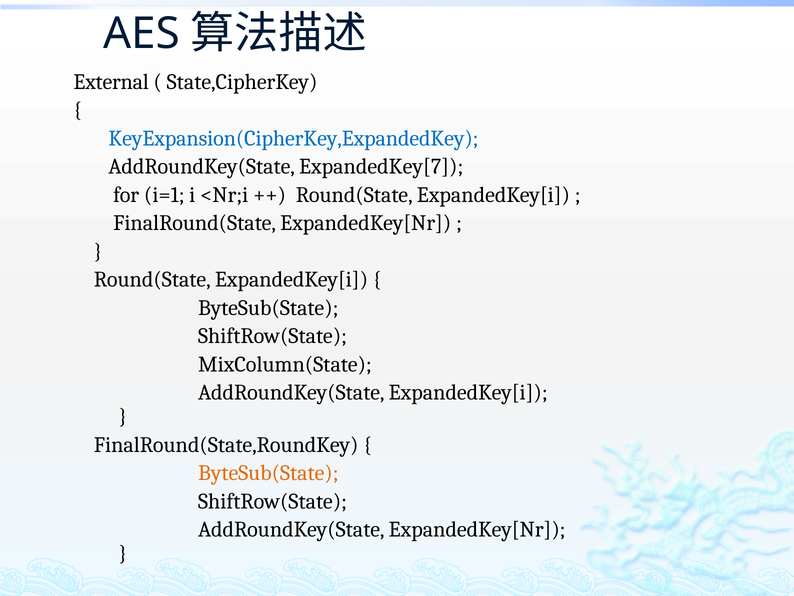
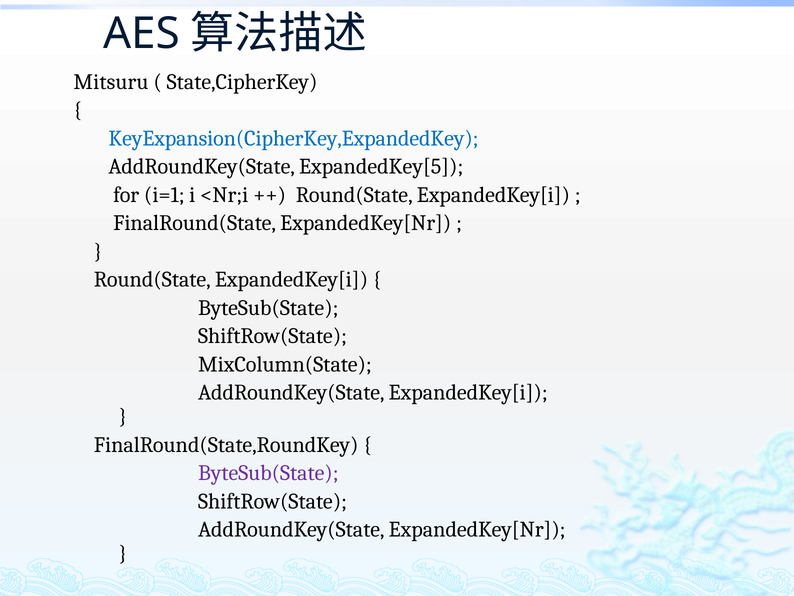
External: External -> Mitsuru
ExpandedKey[7: ExpandedKey[7 -> ExpandedKey[5
ByteSub(State at (268, 473) colour: orange -> purple
